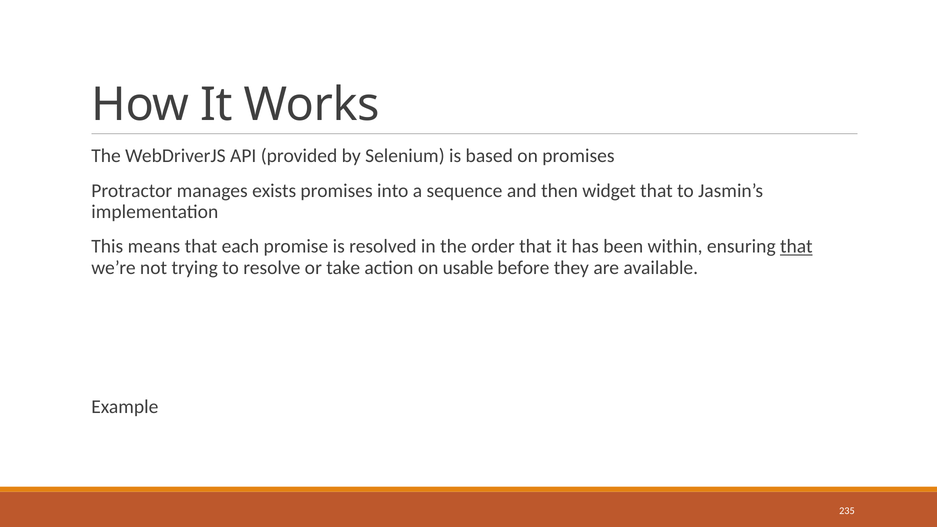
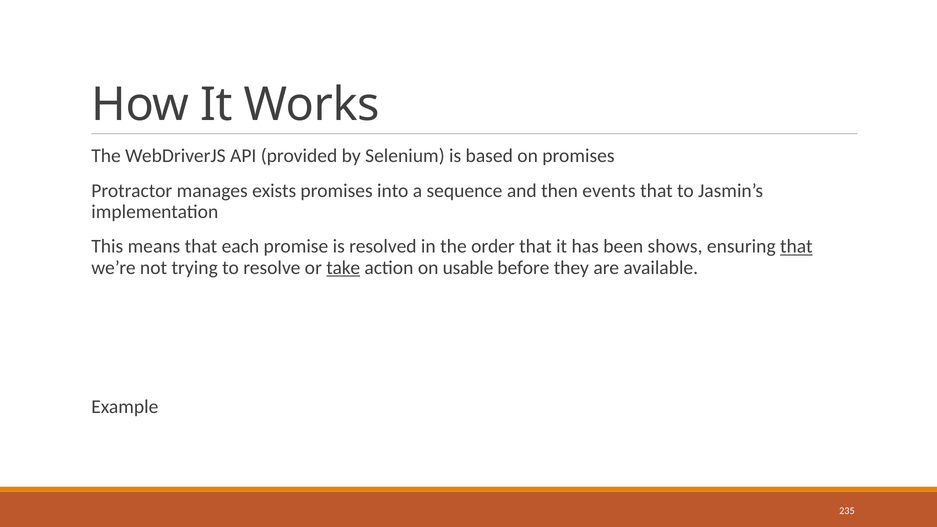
widget: widget -> events
within: within -> shows
take underline: none -> present
